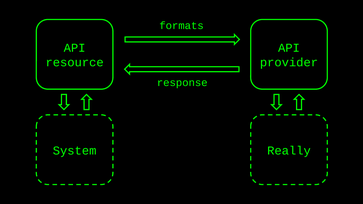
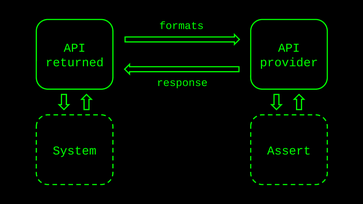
resource: resource -> returned
Really: Really -> Assert
